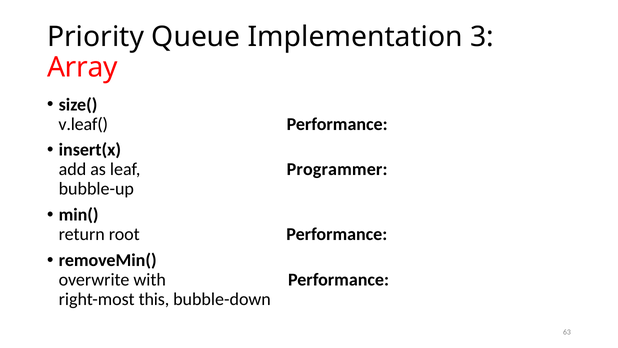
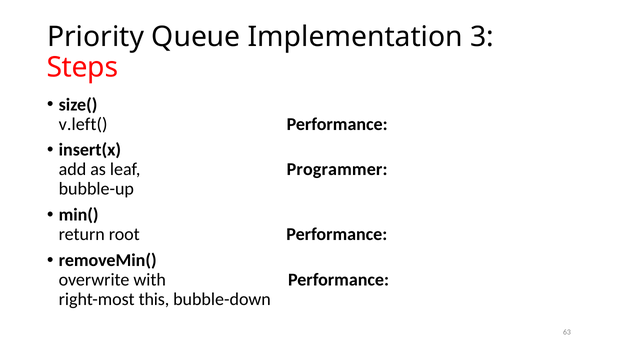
Array: Array -> Steps
v.leaf(: v.leaf( -> v.left(
